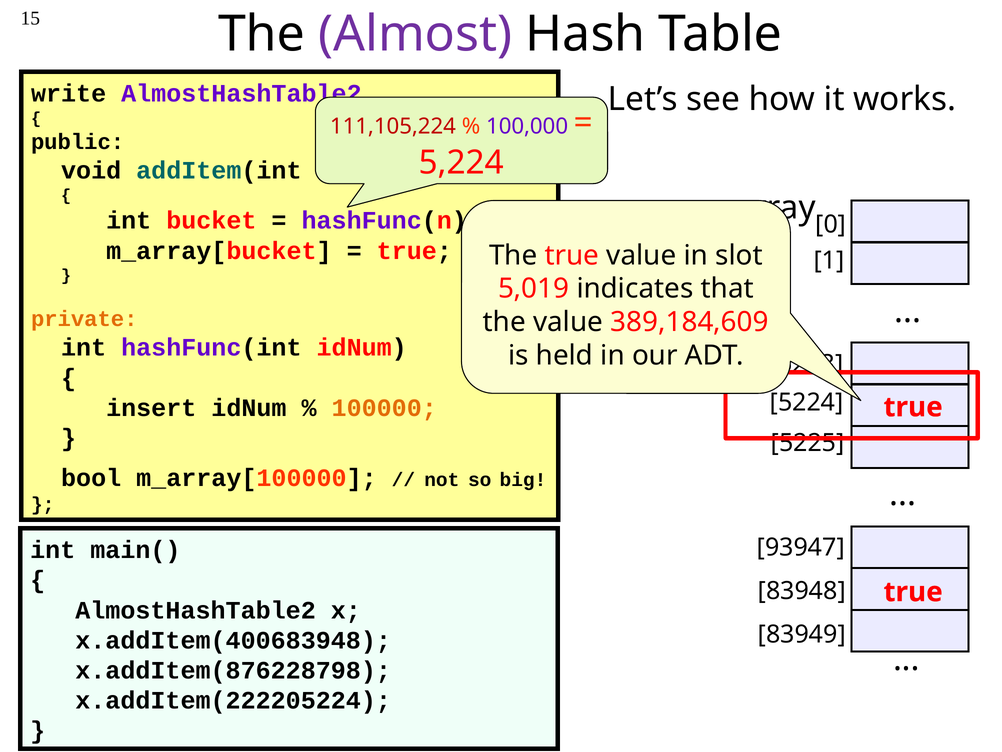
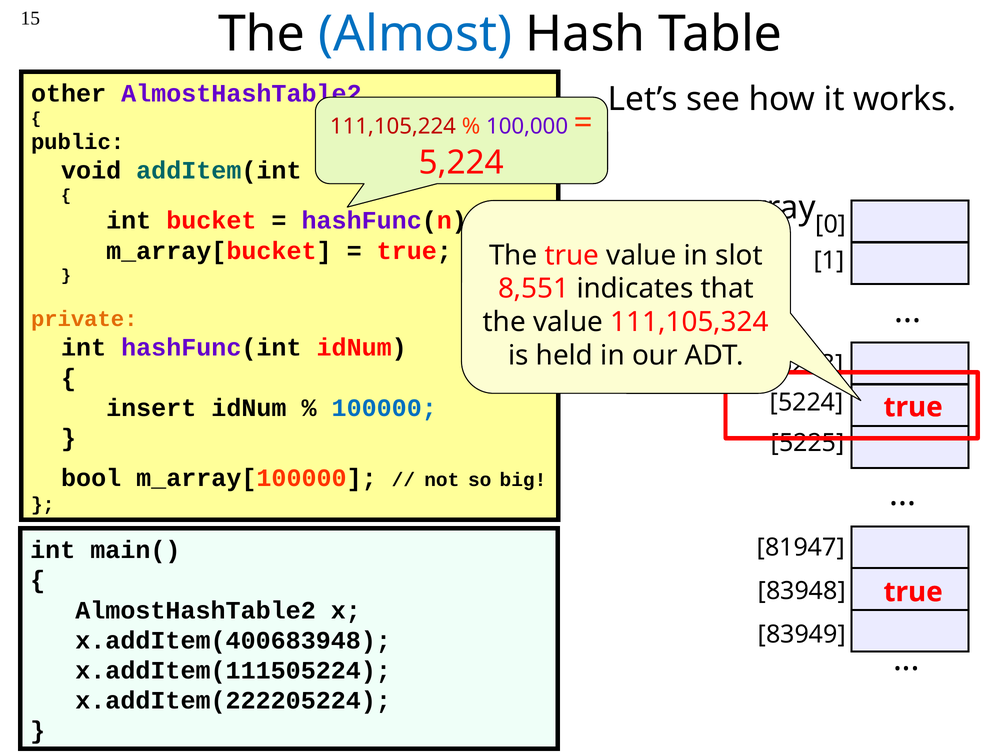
Almost colour: purple -> blue
write: write -> other
5,019: 5,019 -> 8,551
389,184,609: 389,184,609 -> 111,105,324
100000 colour: orange -> blue
93947: 93947 -> 81947
x.addItem(876228798: x.addItem(876228798 -> x.addItem(111505224
